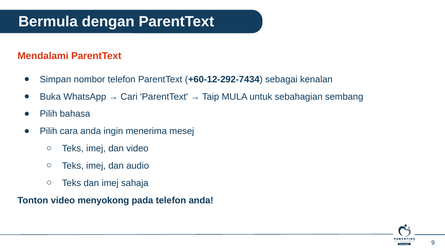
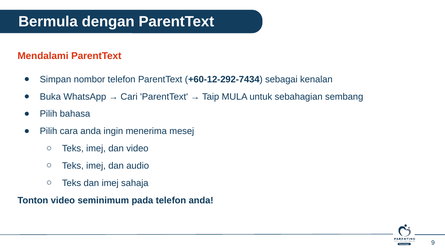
menyokong: menyokong -> seminimum
